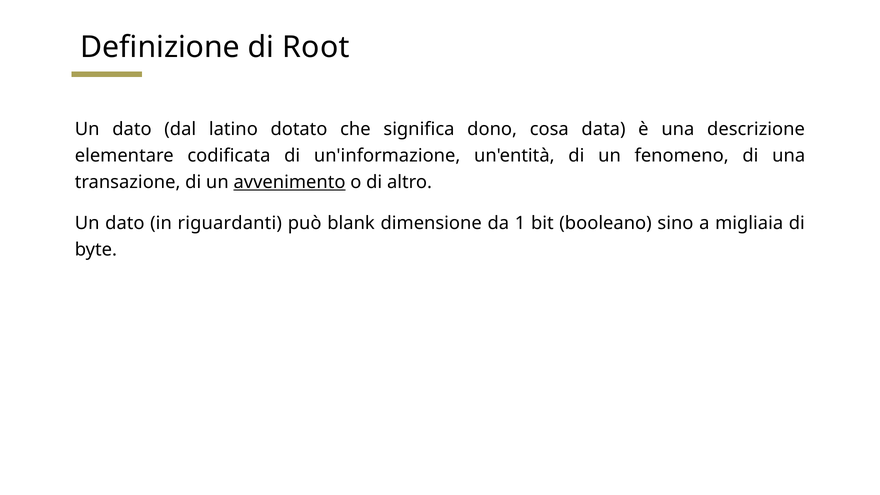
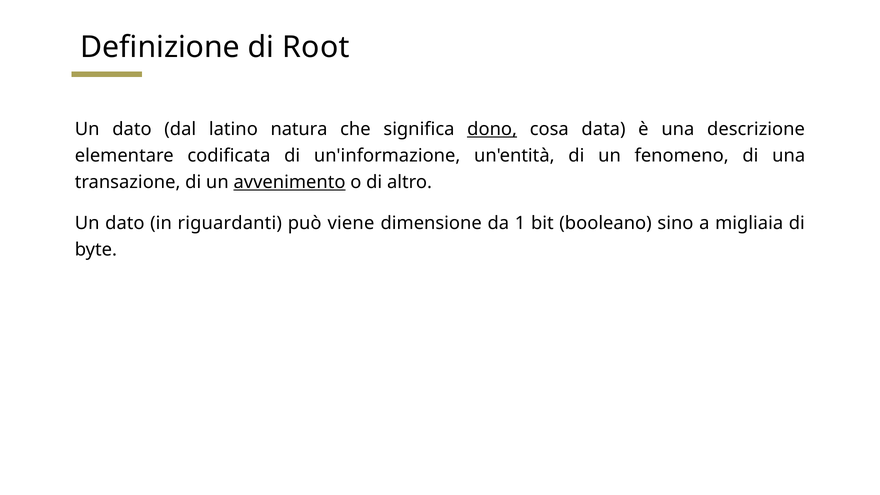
dotato: dotato -> natura
dono underline: none -> present
blank: blank -> viene
